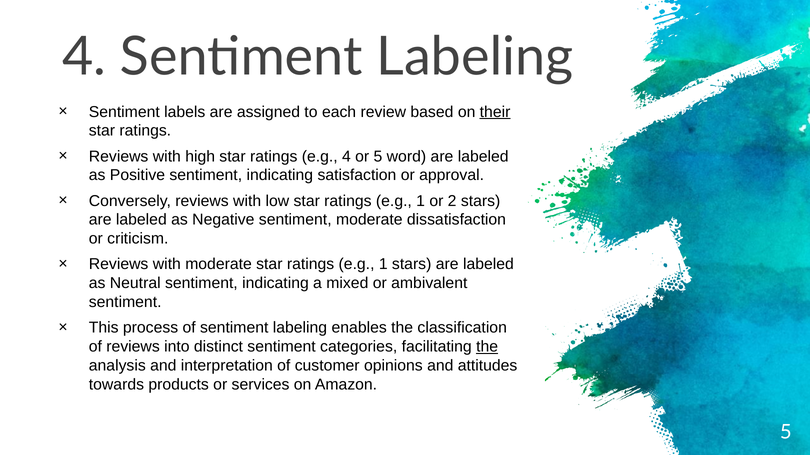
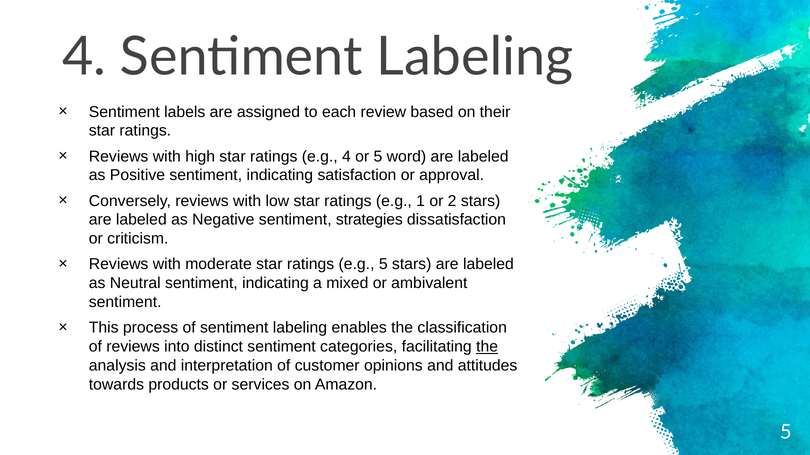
their underline: present -> none
sentiment moderate: moderate -> strategies
1 at (383, 265): 1 -> 5
